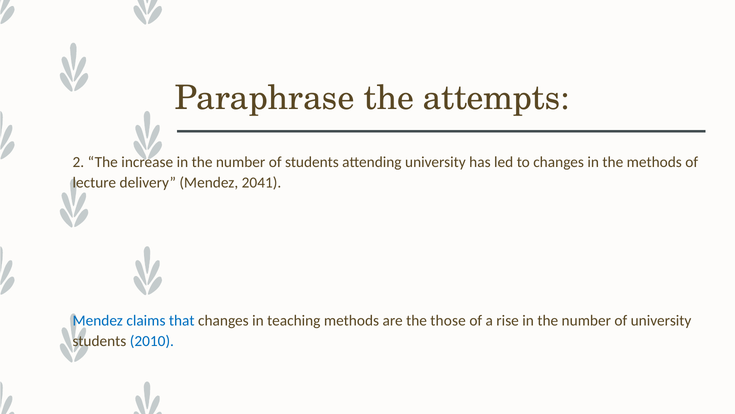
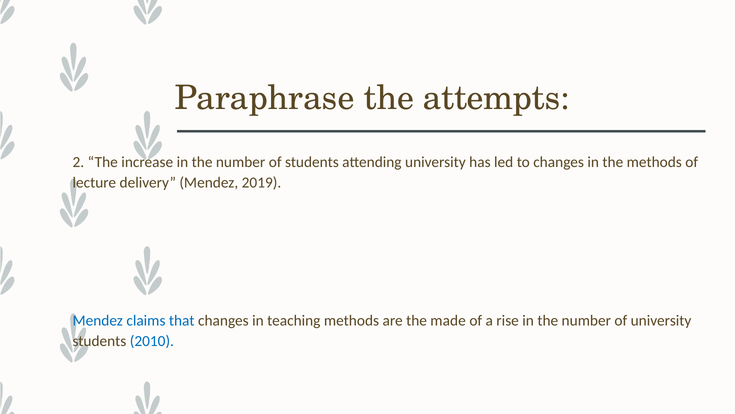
2041: 2041 -> 2019
those: those -> made
